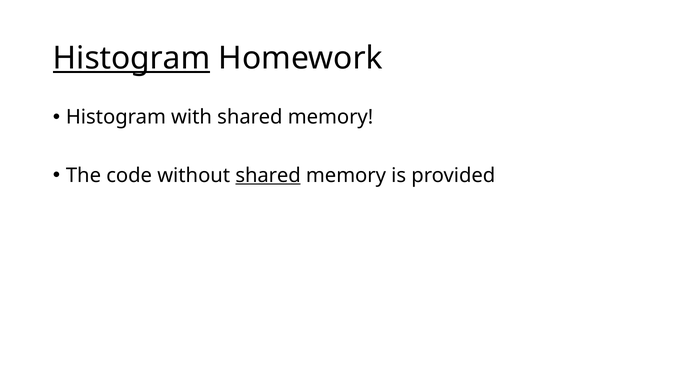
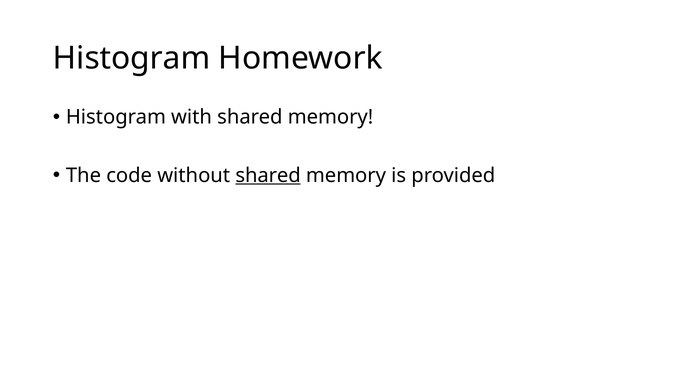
Histogram at (132, 58) underline: present -> none
